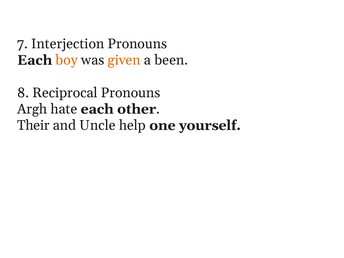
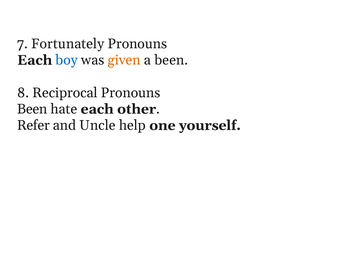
Interjection: Interjection -> Fortunately
boy colour: orange -> blue
Argh at (32, 109): Argh -> Been
Their: Their -> Refer
